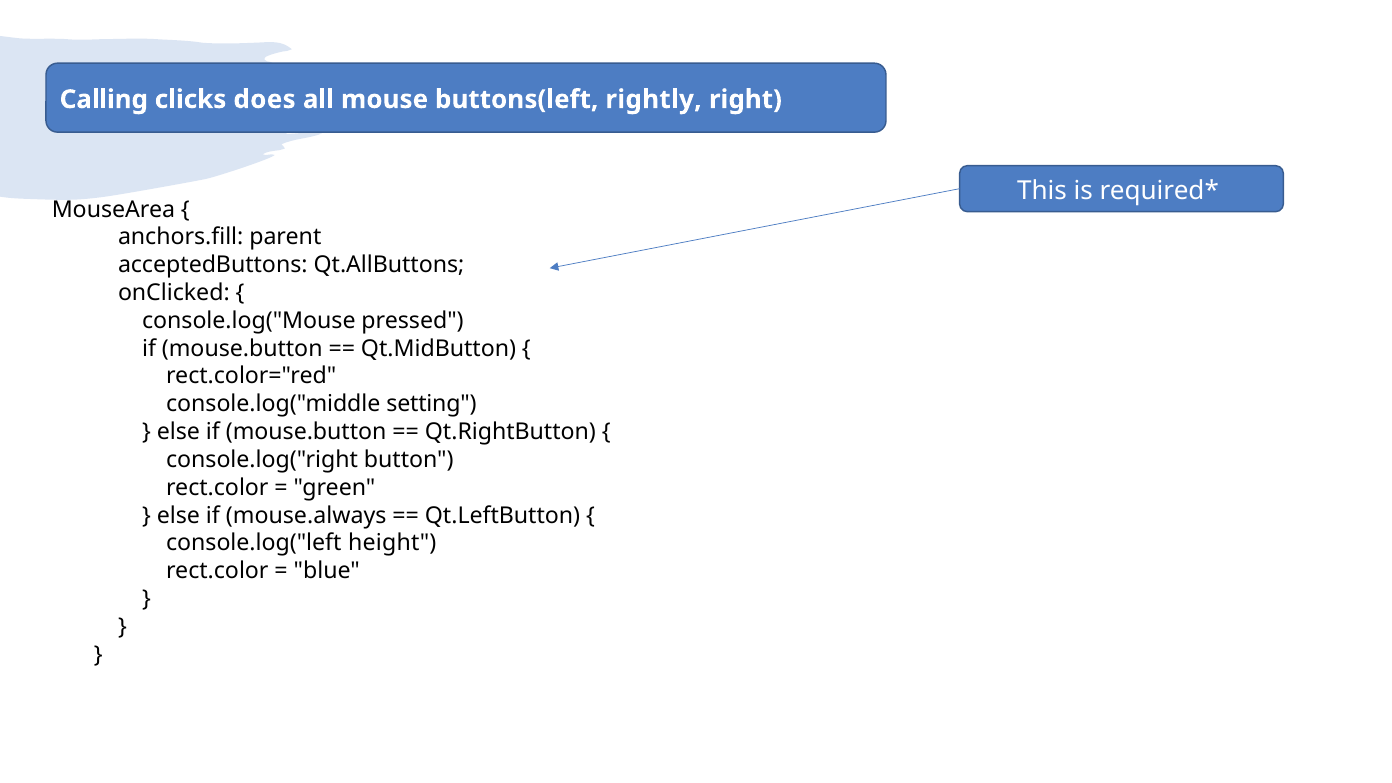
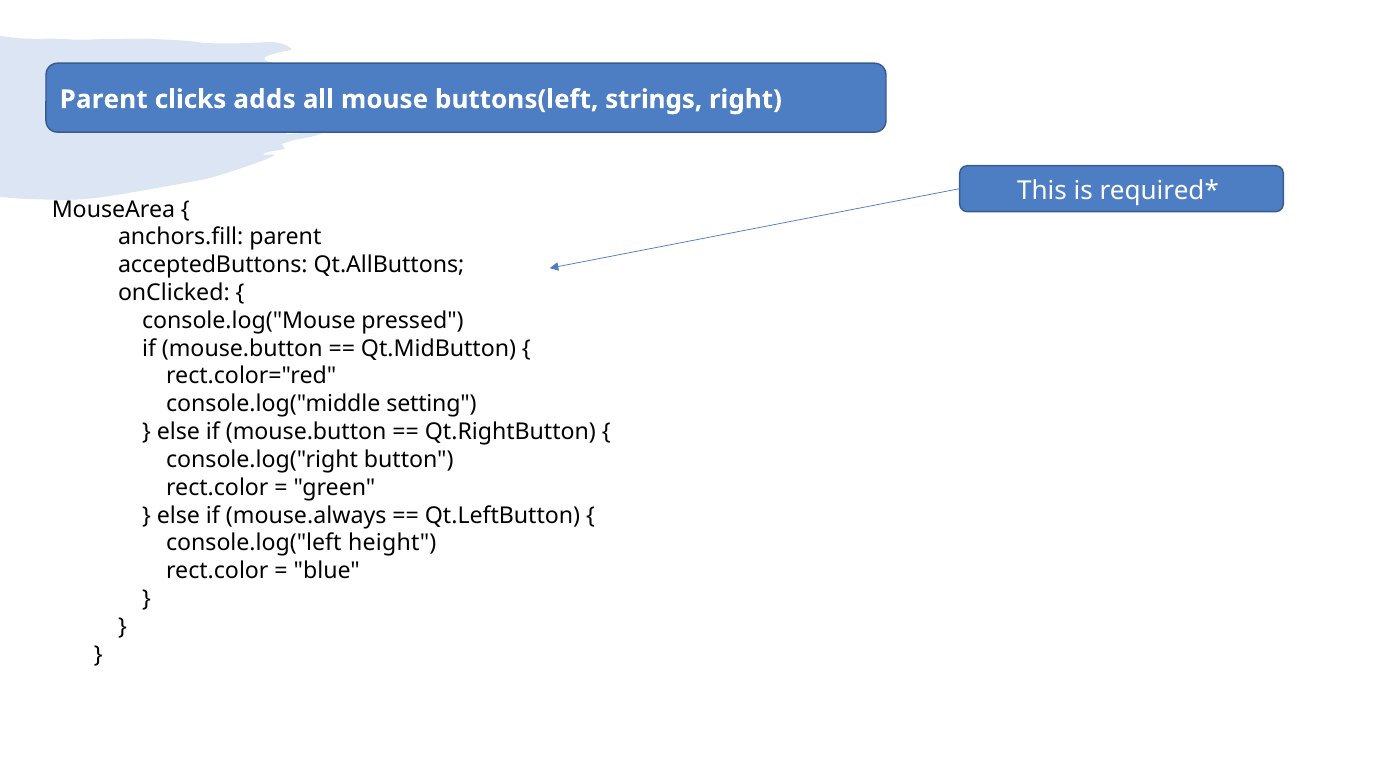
Calling at (104, 99): Calling -> Parent
does: does -> adds
rightly: rightly -> strings
